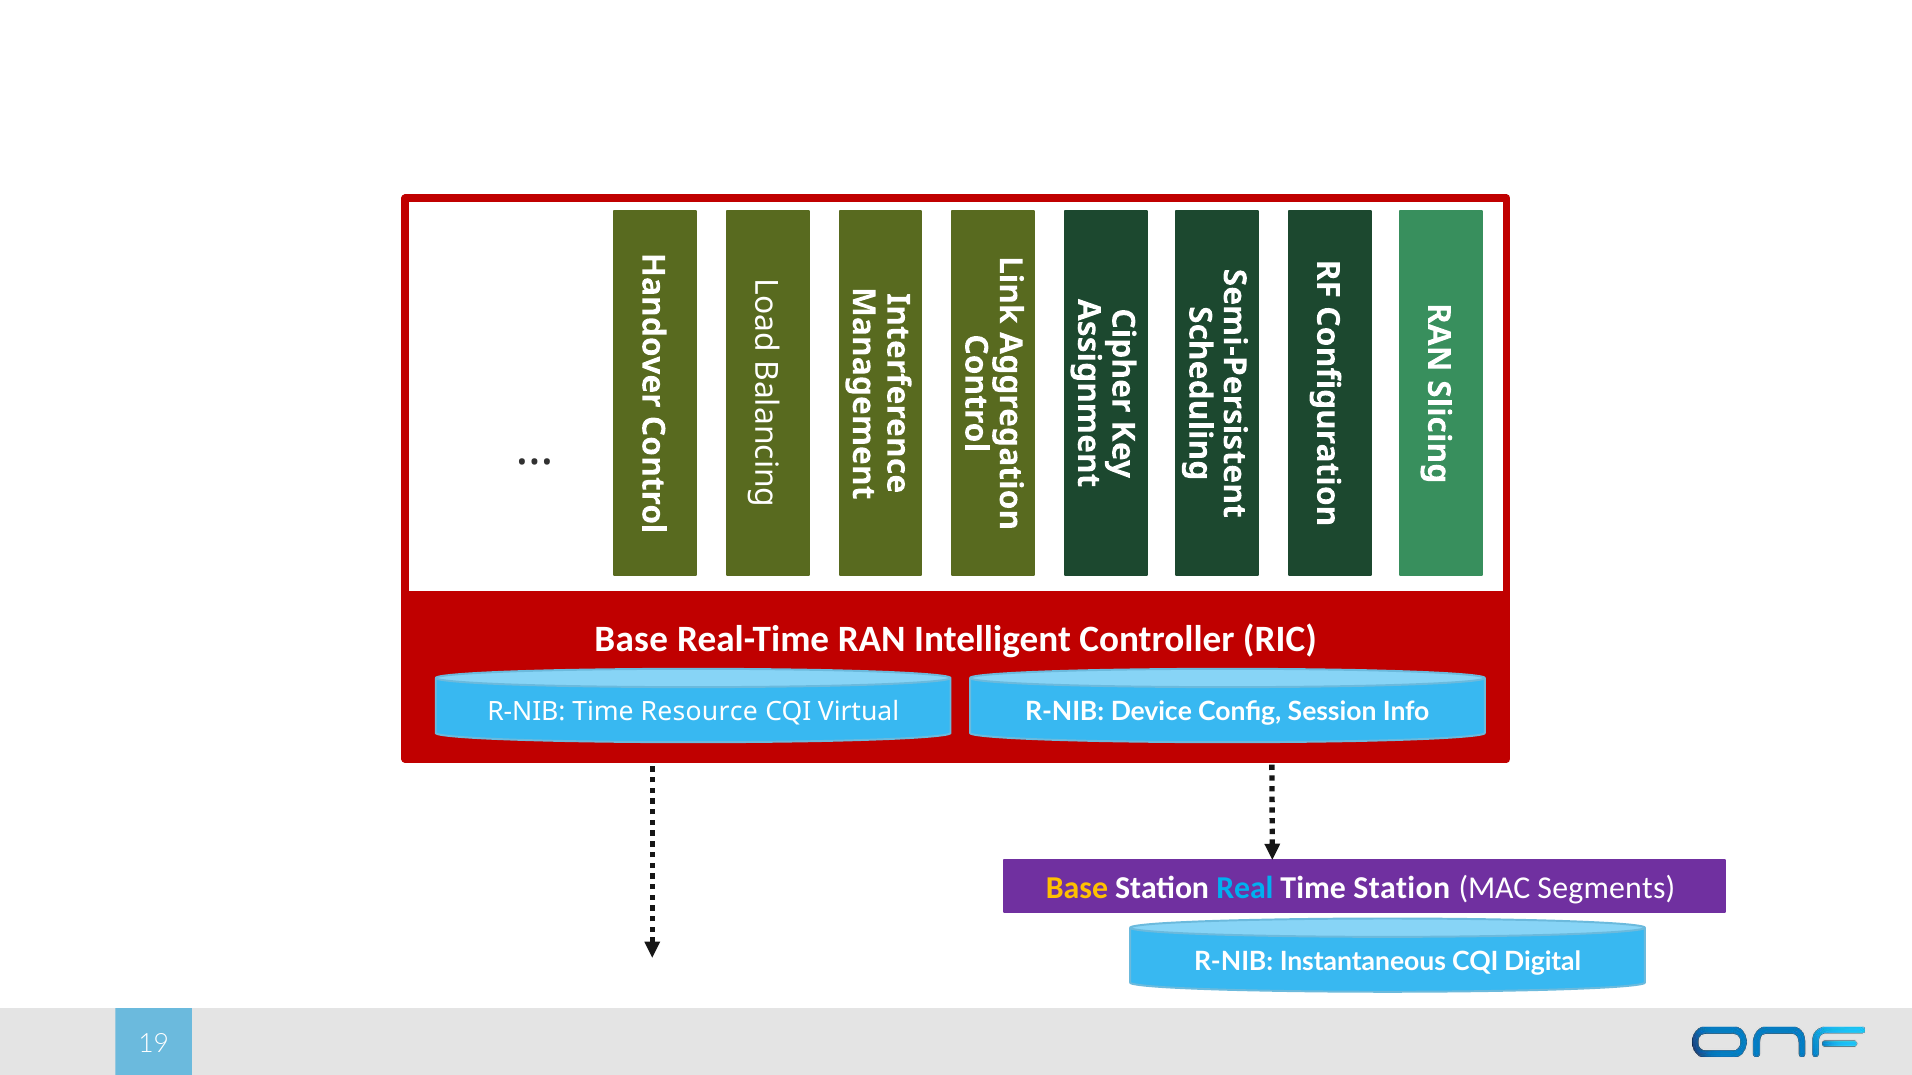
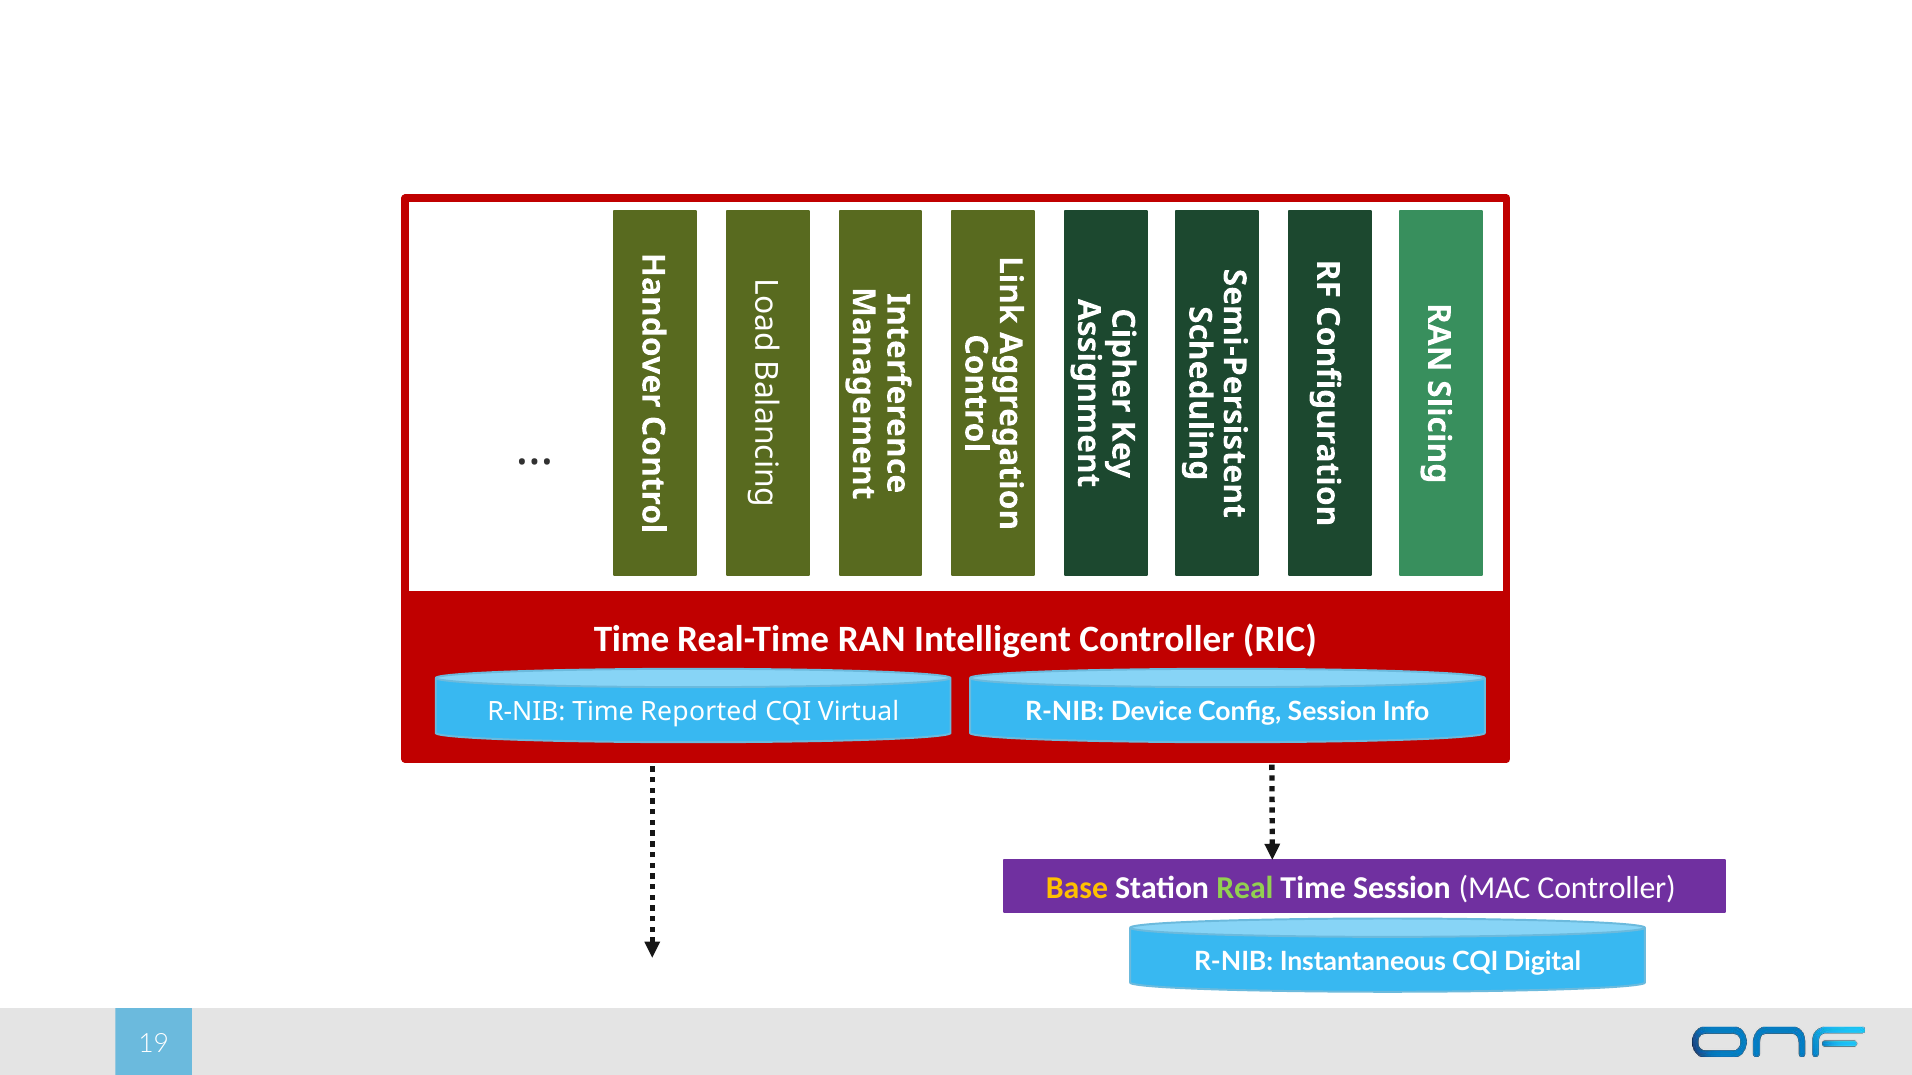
Base at (631, 639): Base -> Time
Resource: Resource -> Reported
Real colour: light blue -> light green
Time Station: Station -> Session
MAC Segments: Segments -> Controller
